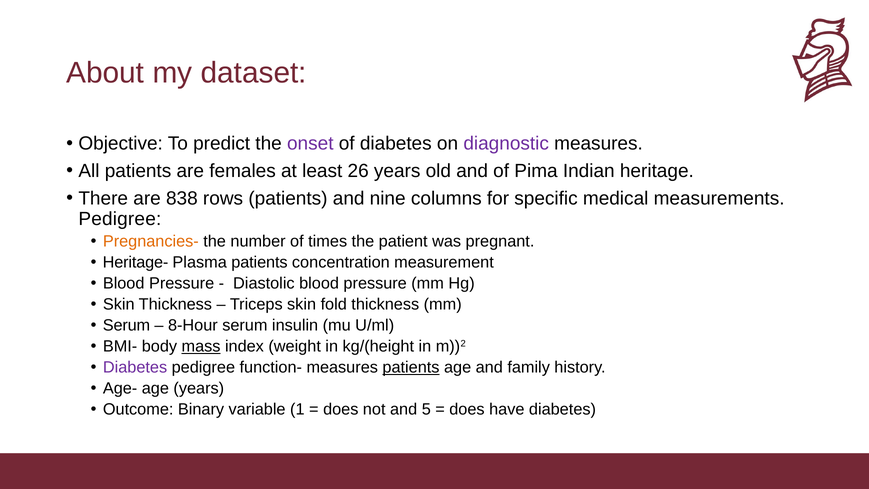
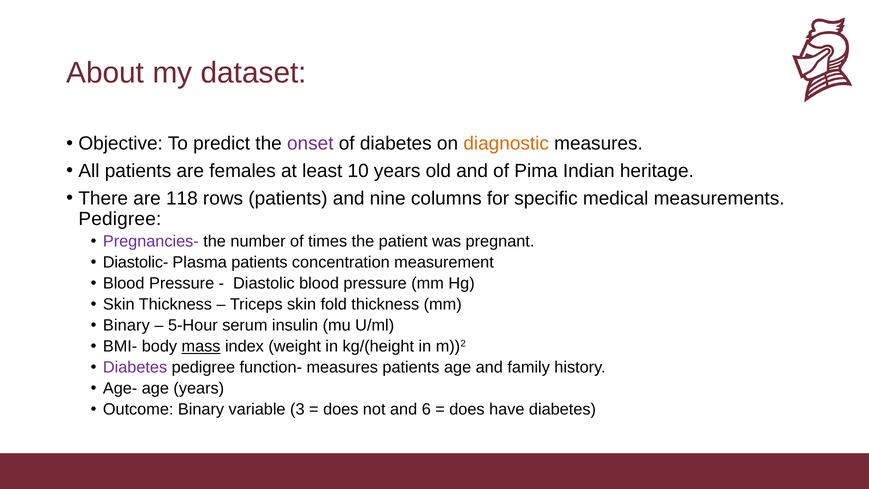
diagnostic colour: purple -> orange
26: 26 -> 10
838: 838 -> 118
Pregnancies- colour: orange -> purple
Heritage-: Heritage- -> Diastolic-
Serum at (127, 325): Serum -> Binary
8-Hour: 8-Hour -> 5-Hour
patients at (411, 367) underline: present -> none
1: 1 -> 3
5: 5 -> 6
